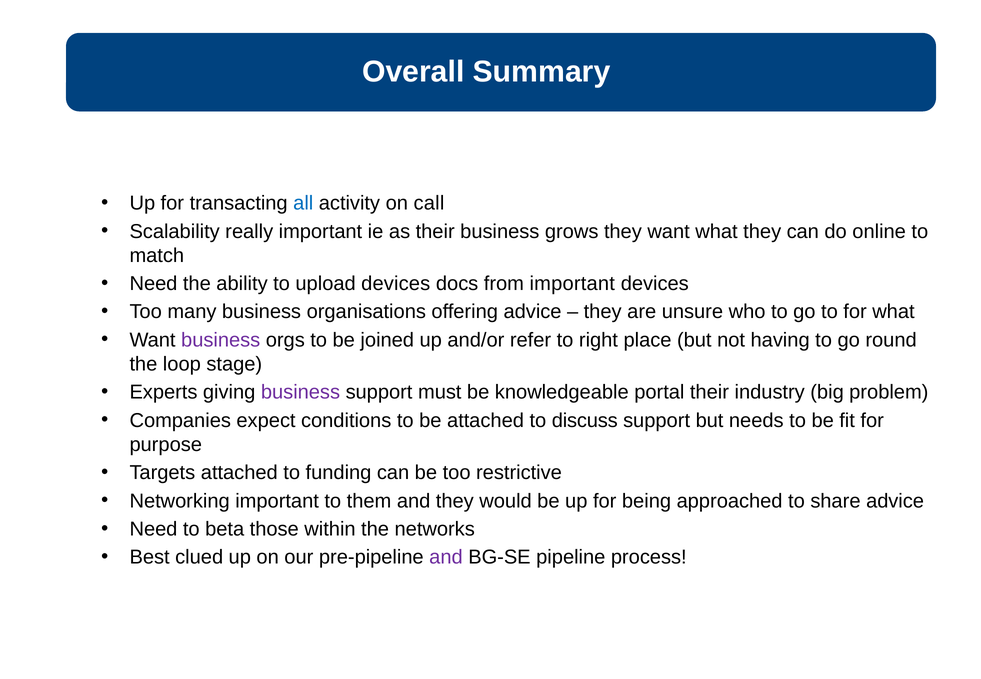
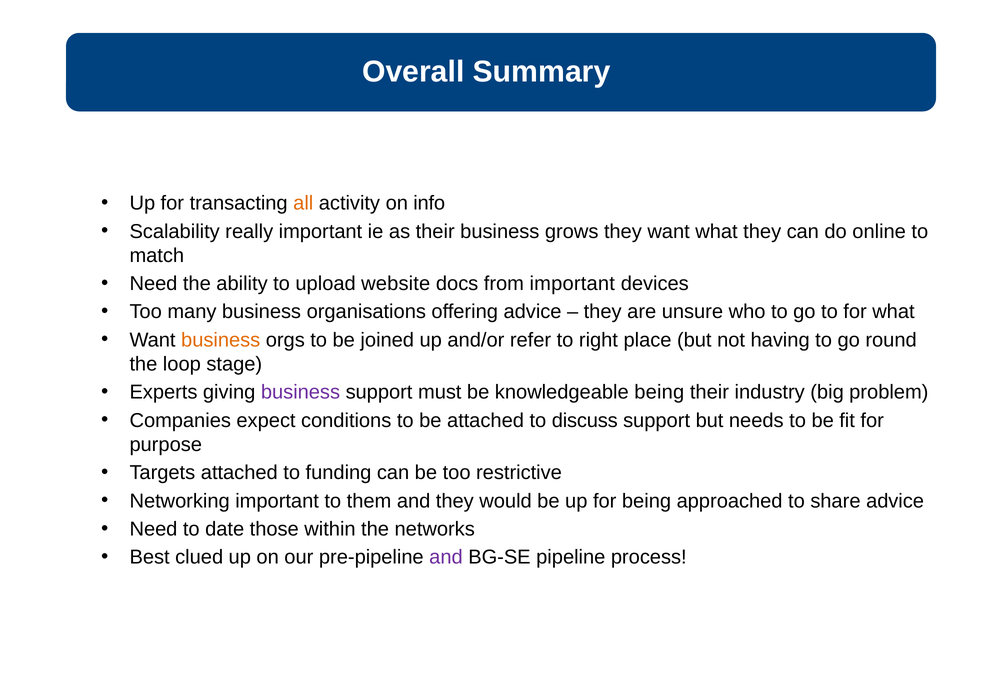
all colour: blue -> orange
call: call -> info
upload devices: devices -> website
business at (221, 340) colour: purple -> orange
knowledgeable portal: portal -> being
beta: beta -> date
